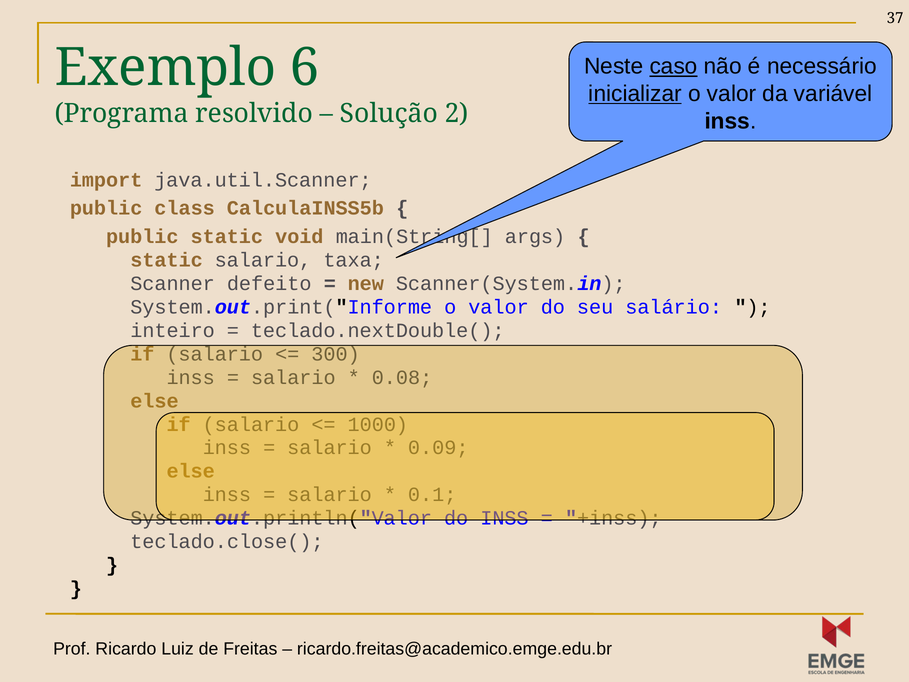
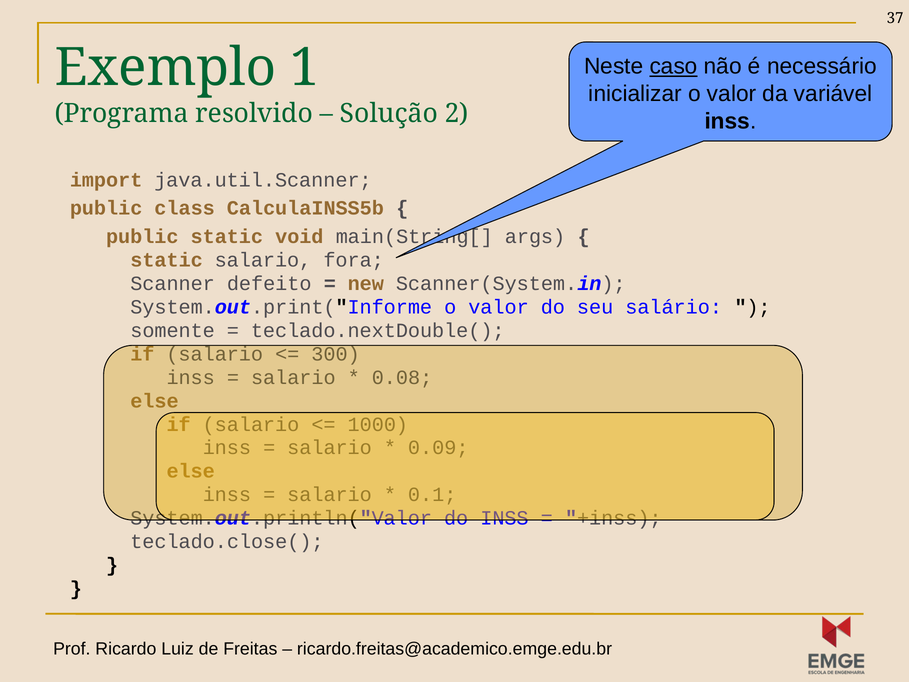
6: 6 -> 1
inicializar underline: present -> none
taxa: taxa -> fora
inteiro: inteiro -> somente
